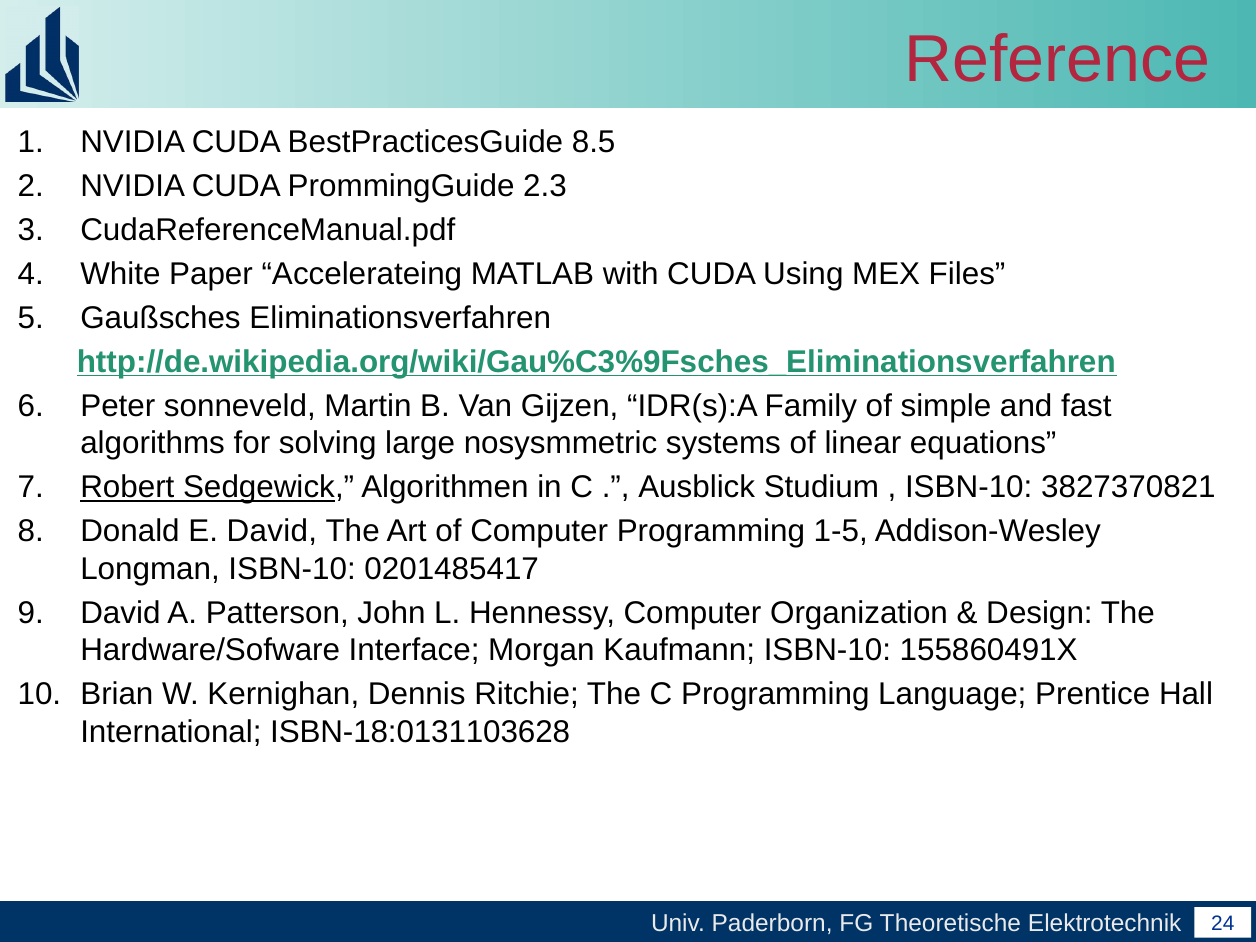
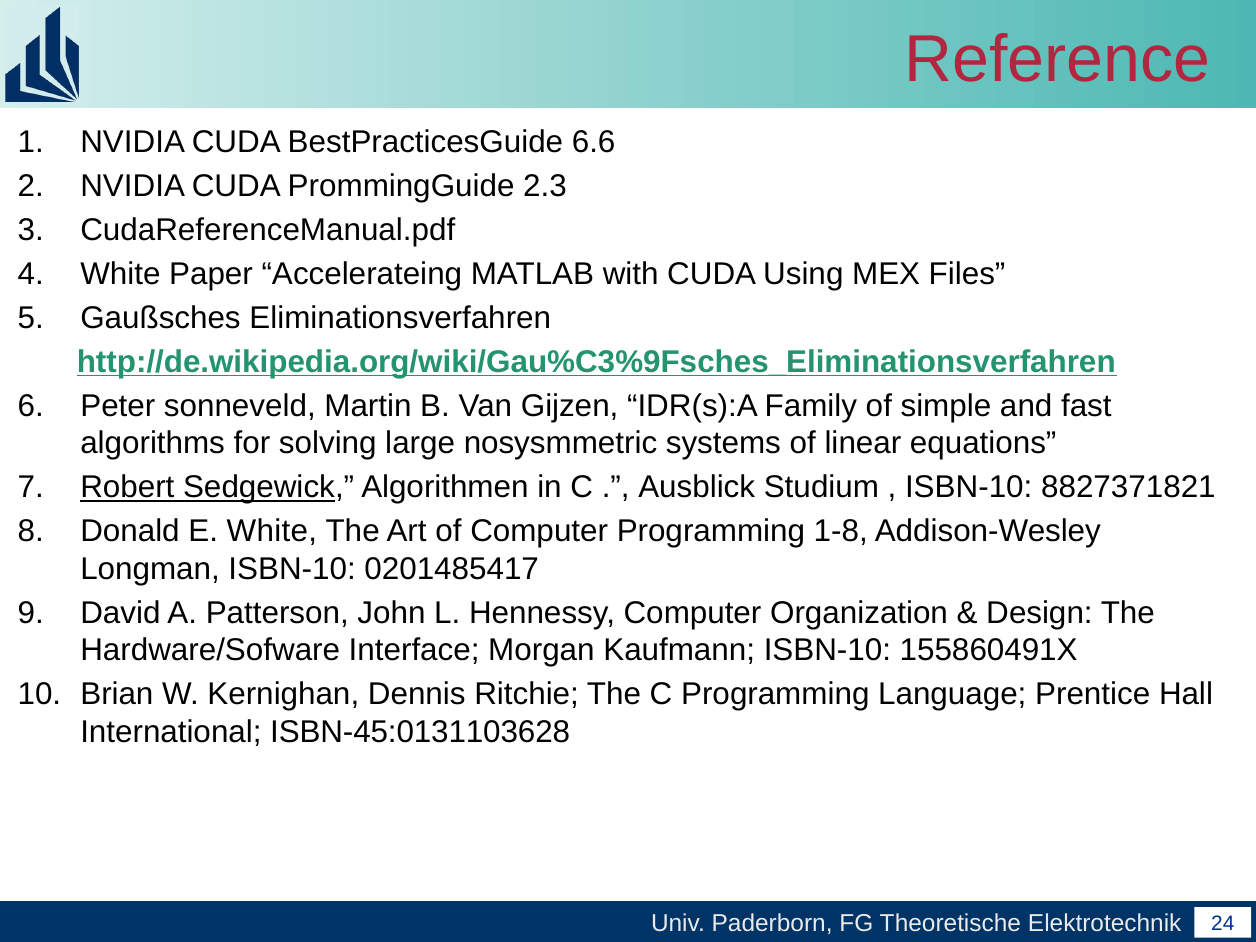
8.5: 8.5 -> 6.6
3827370821: 3827370821 -> 8827371821
E David: David -> White
1-5: 1-5 -> 1-8
ISBN-18:0131103628: ISBN-18:0131103628 -> ISBN-45:0131103628
